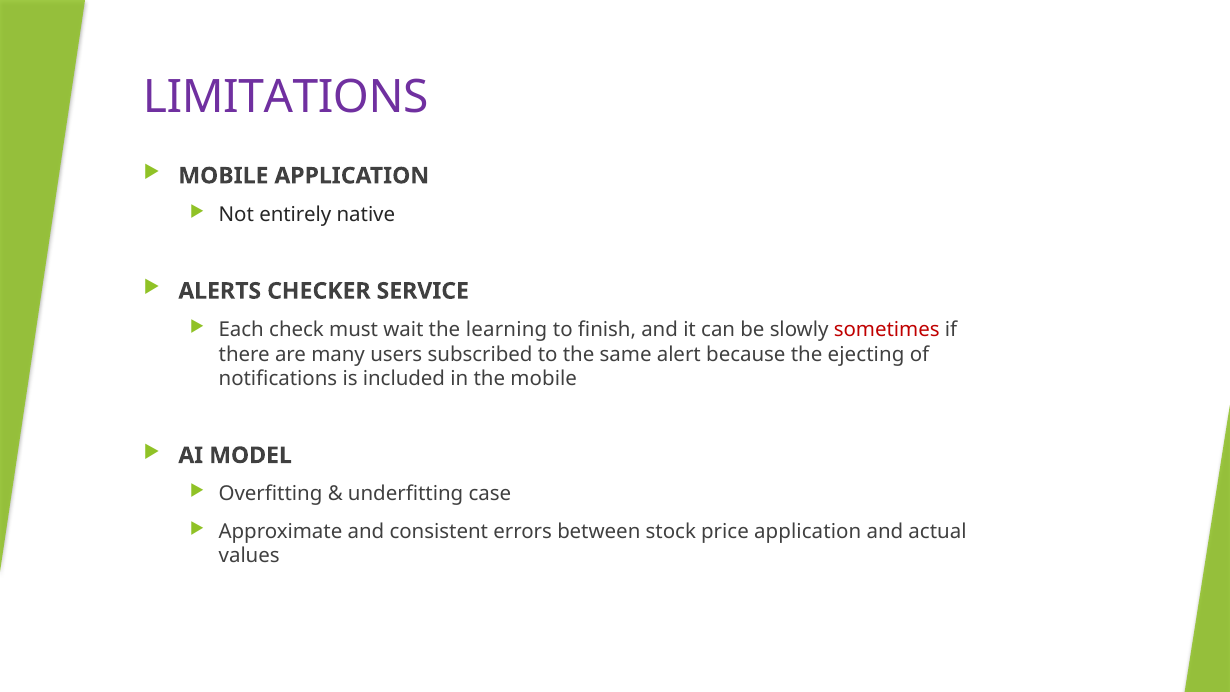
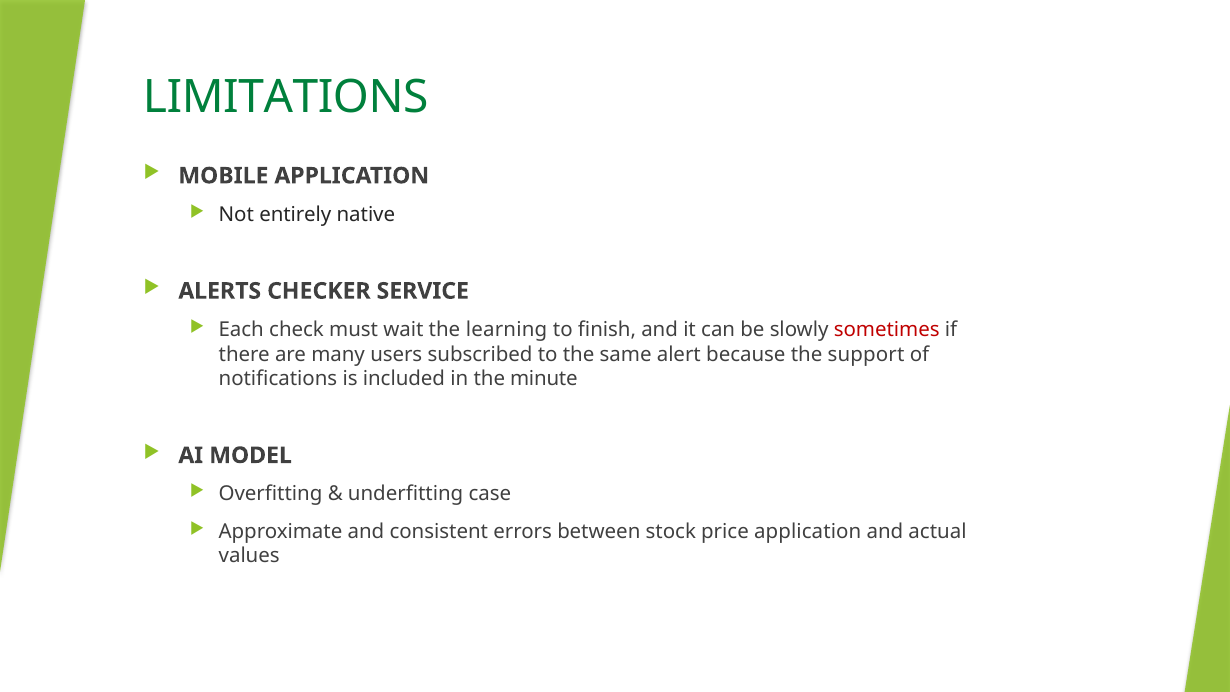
LIMITATIONS colour: purple -> green
ejecting: ejecting -> support
the mobile: mobile -> minute
